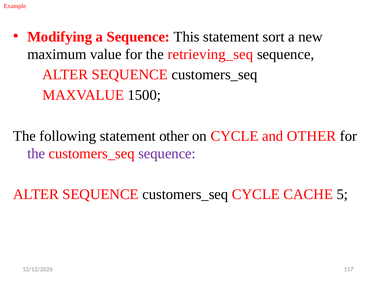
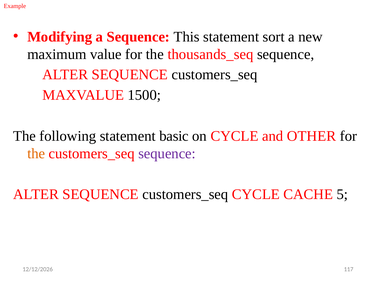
retrieving_seq: retrieving_seq -> thousands_seq
statement other: other -> basic
the at (36, 154) colour: purple -> orange
